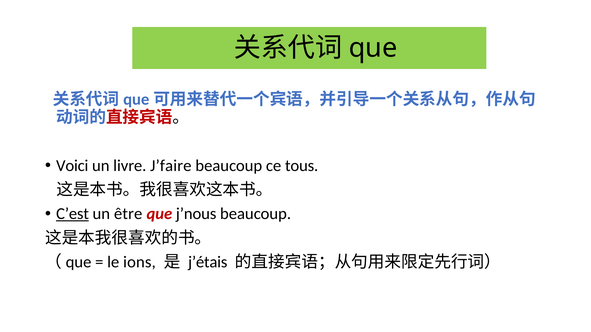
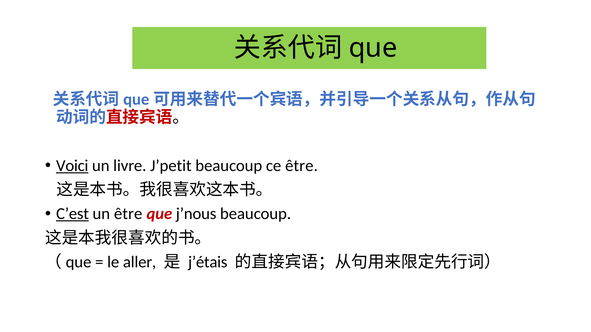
Voici underline: none -> present
J’faire: J’faire -> J’petit
ce tous: tous -> être
ions: ions -> aller
